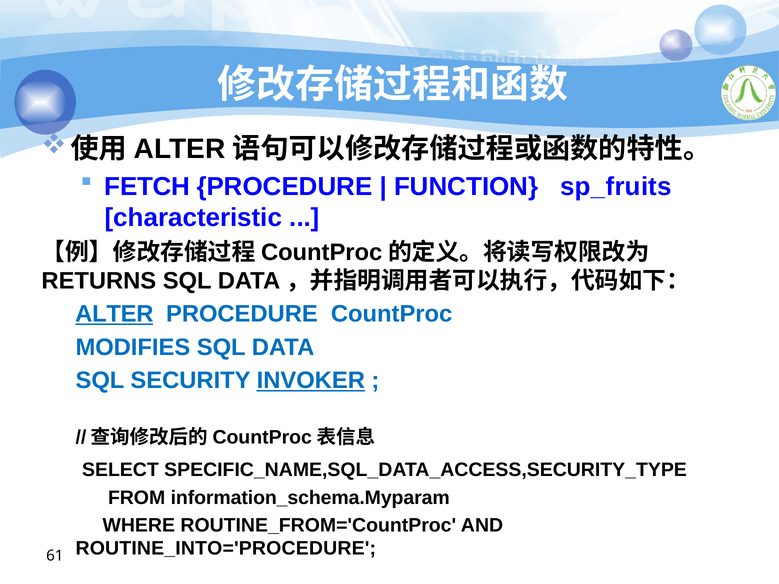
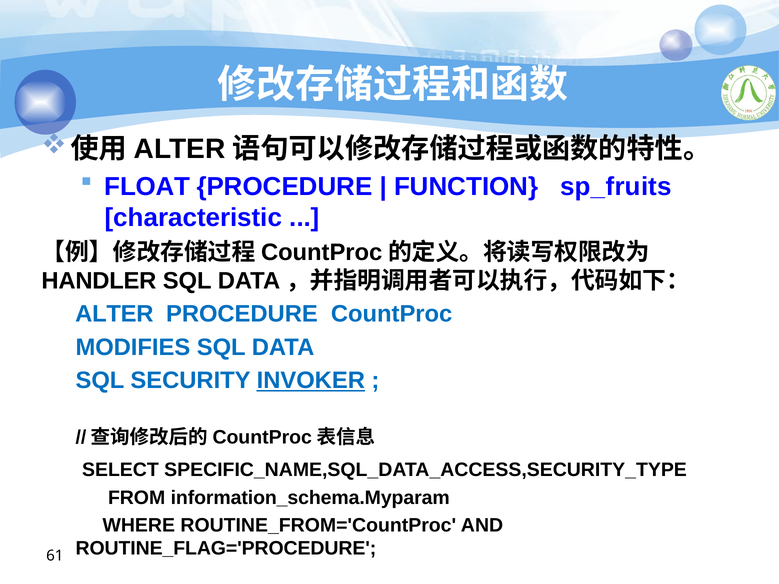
FETCH: FETCH -> FLOAT
RETURNS: RETURNS -> HANDLER
ALTER at (114, 314) underline: present -> none
ROUTINE_INTO='PROCEDURE: ROUTINE_INTO='PROCEDURE -> ROUTINE_FLAG='PROCEDURE
